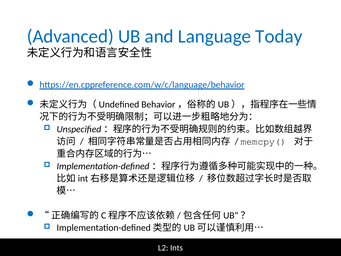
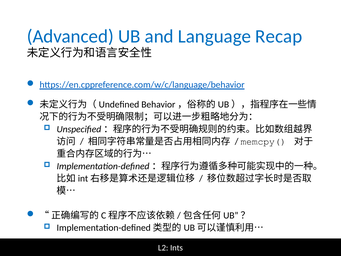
Today: Today -> Recap
